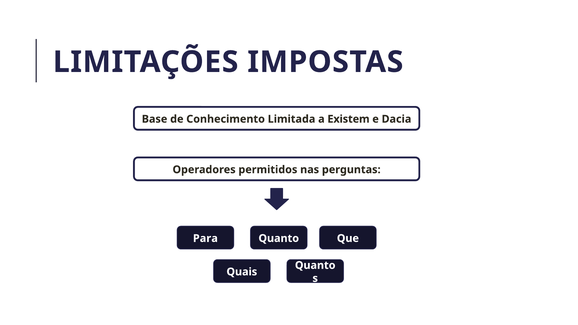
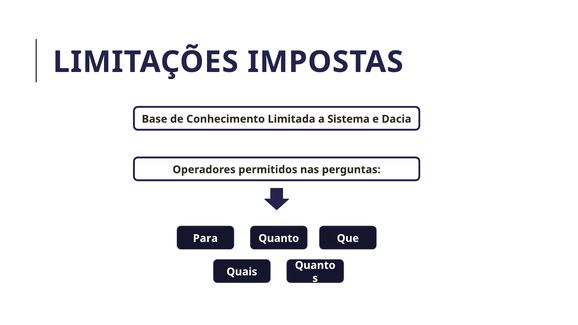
Existem: Existem -> Sistema
